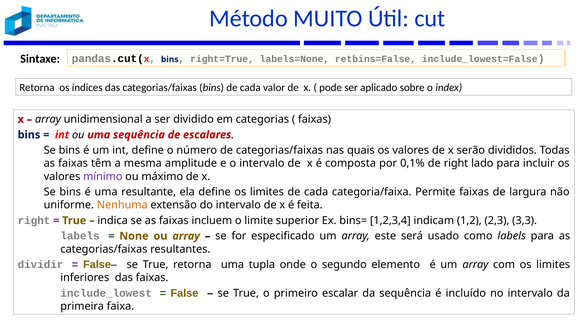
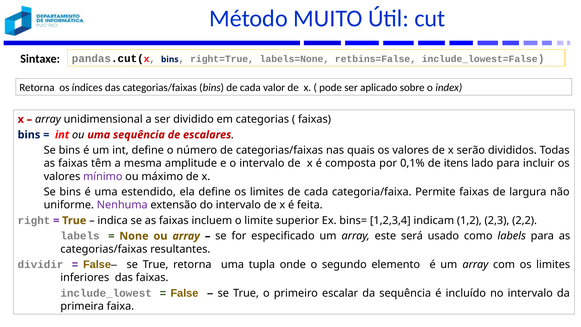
de right: right -> itens
resultante: resultante -> estendido
Nenhuma colour: orange -> purple
3,3: 3,3 -> 2,2
